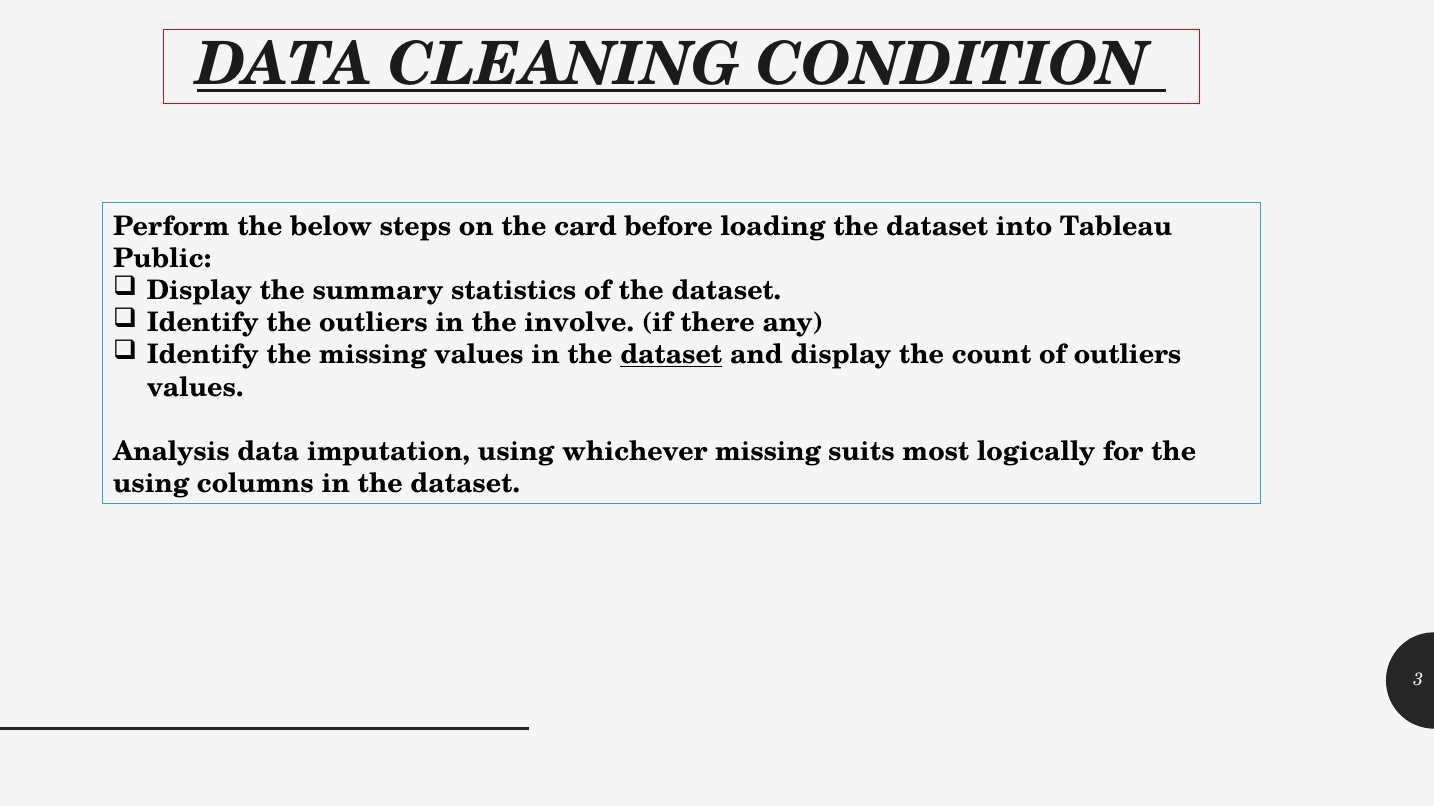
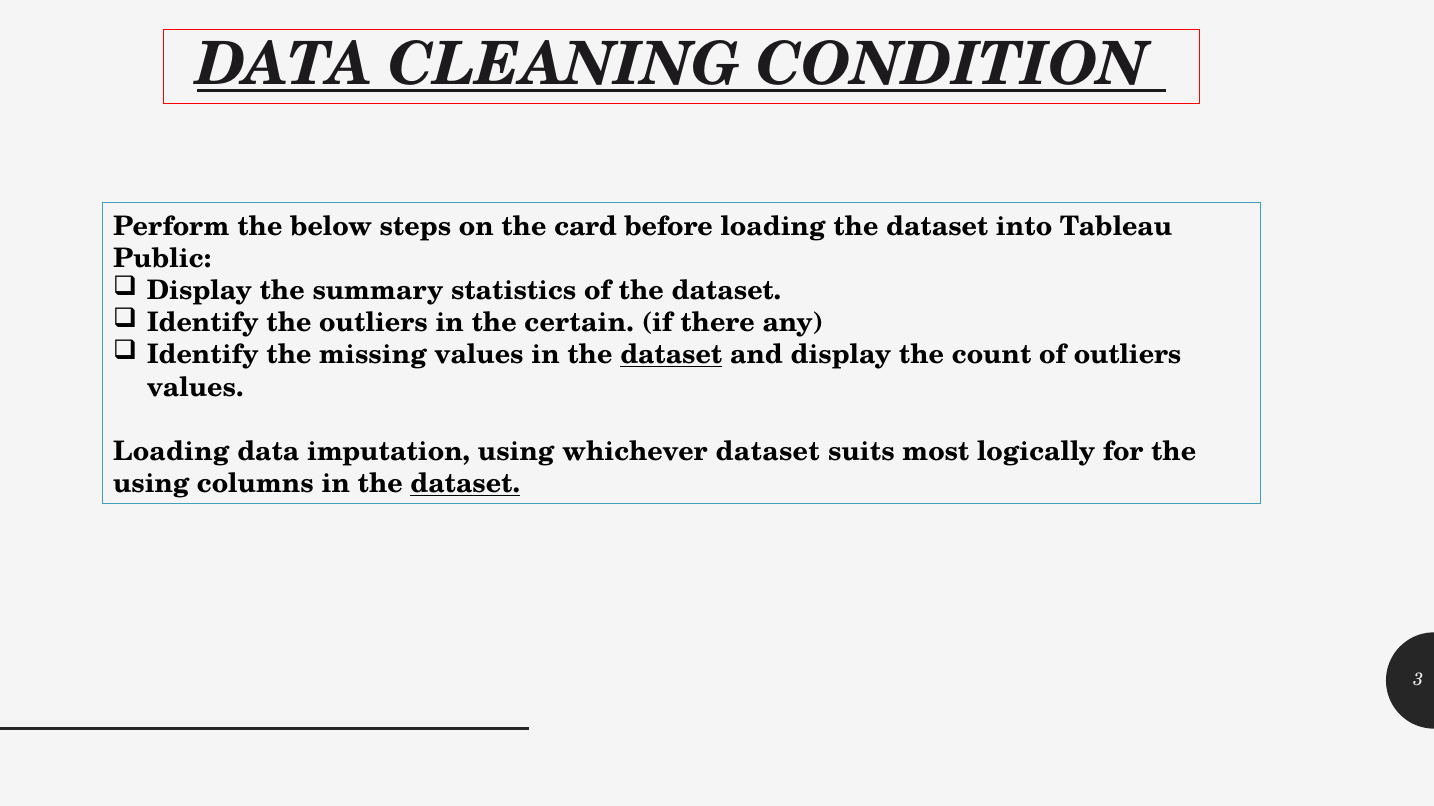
involve: involve -> certain
Analysis at (171, 452): Analysis -> Loading
whichever missing: missing -> dataset
dataset at (465, 484) underline: none -> present
